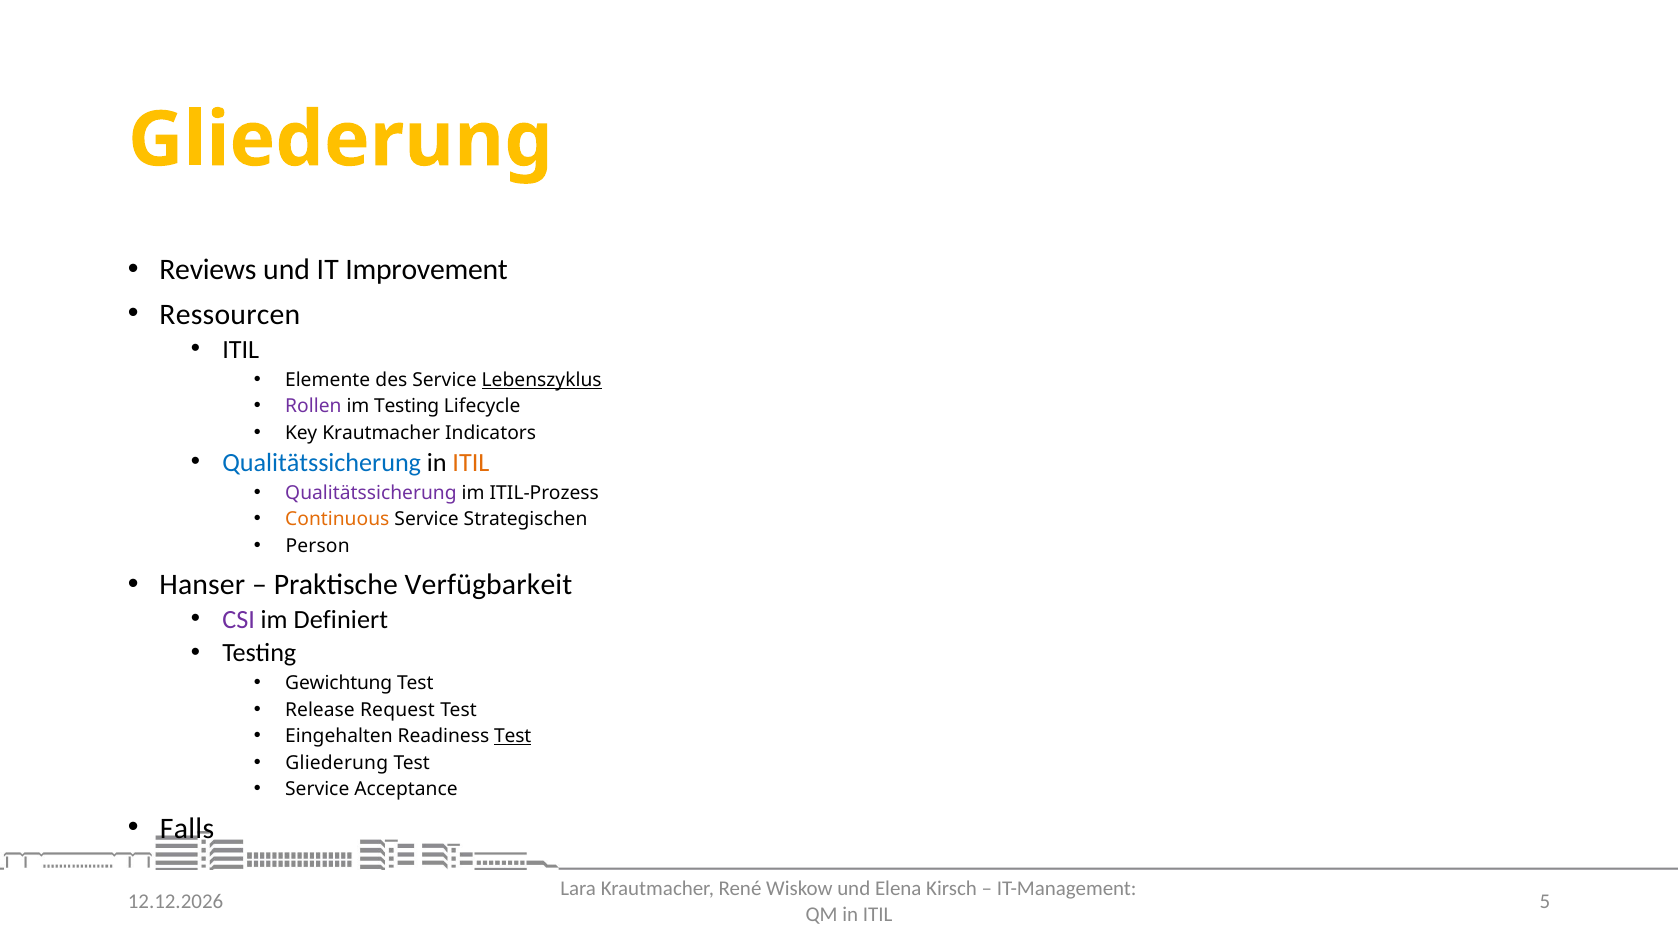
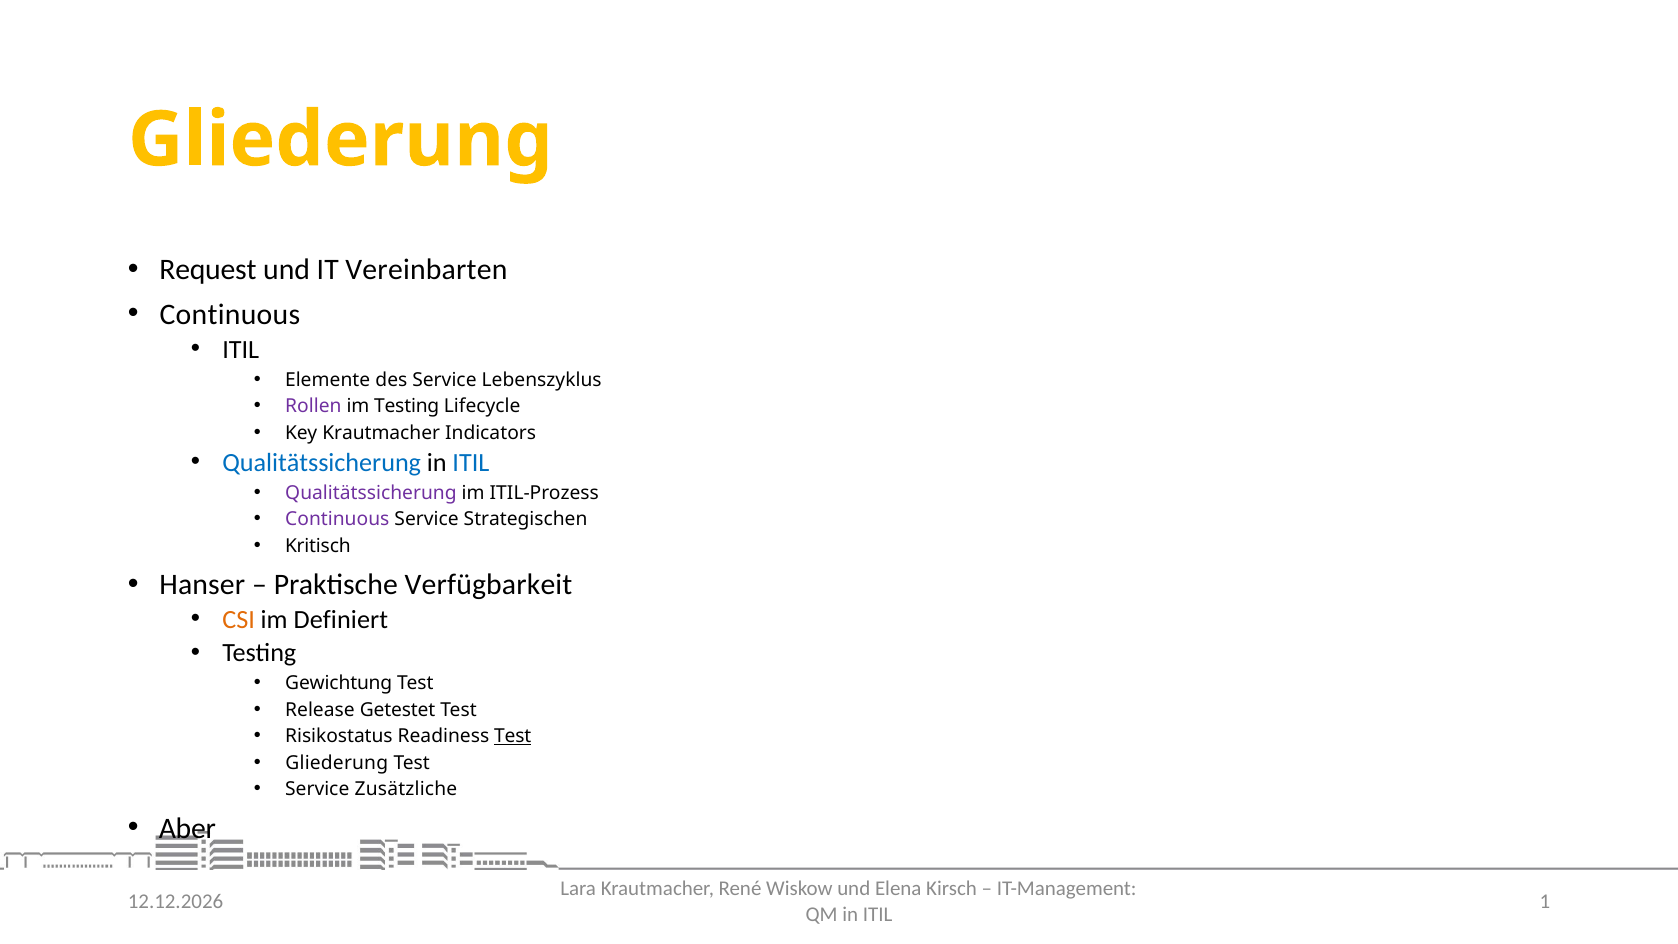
Reviews: Reviews -> Request
Improvement: Improvement -> Vereinbarten
Ressourcen at (230, 314): Ressourcen -> Continuous
Lebenszyklus underline: present -> none
ITIL at (471, 462) colour: orange -> blue
Continuous at (337, 519) colour: orange -> purple
Person: Person -> Kritisch
CSI colour: purple -> orange
Request: Request -> Getestet
Eingehalten: Eingehalten -> Risikostatus
Acceptance: Acceptance -> Zusätzliche
Falls: Falls -> Aber
5: 5 -> 1
